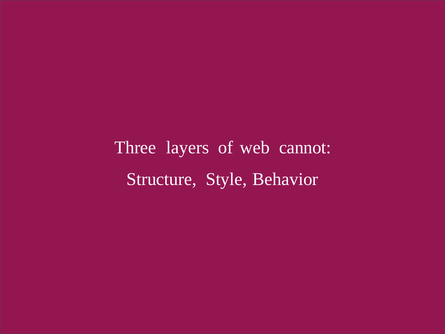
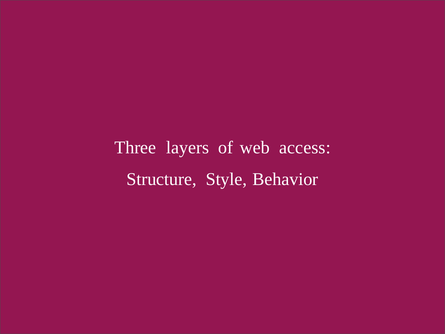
cannot: cannot -> access
